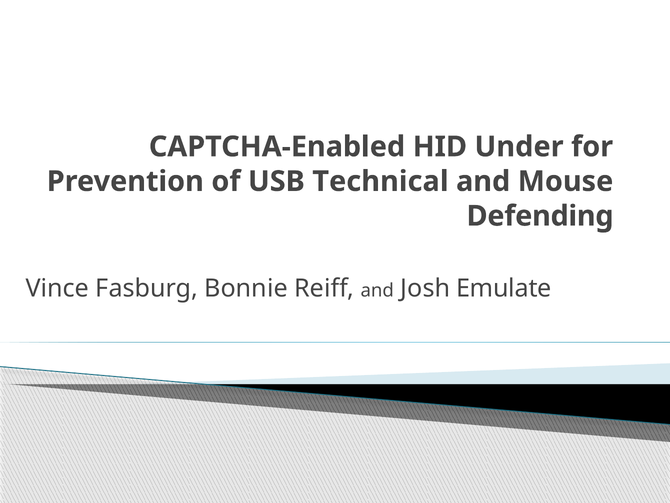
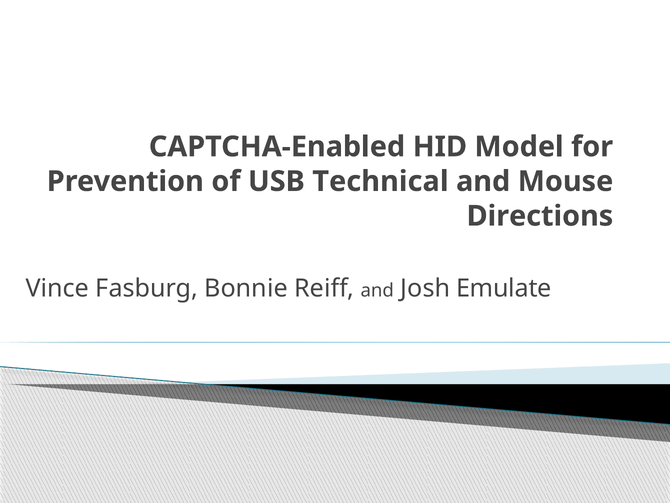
Under: Under -> Model
Defending: Defending -> Directions
